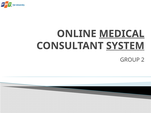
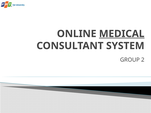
SYSTEM underline: present -> none
